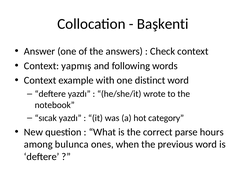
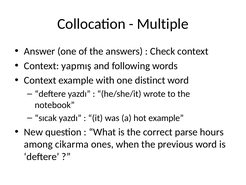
Başkenti: Başkenti -> Multiple
hot category: category -> example
bulunca: bulunca -> cikarma
